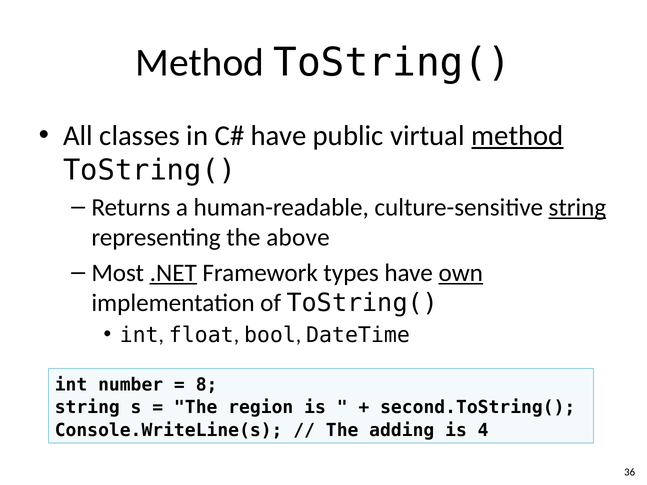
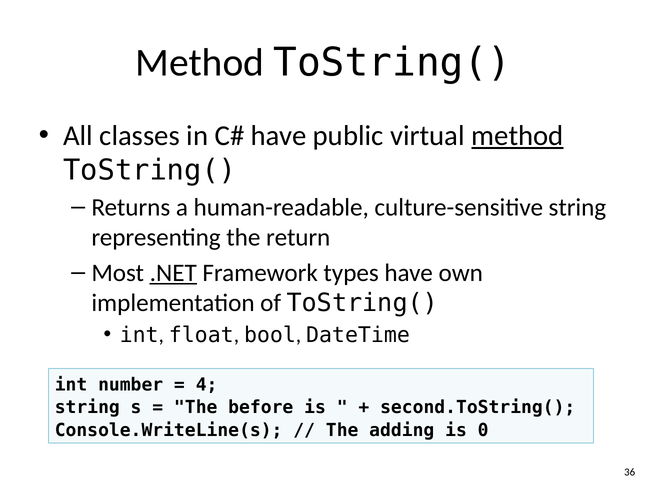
string at (577, 207) underline: present -> none
above: above -> return
own underline: present -> none
8: 8 -> 4
region: region -> before
4: 4 -> 0
